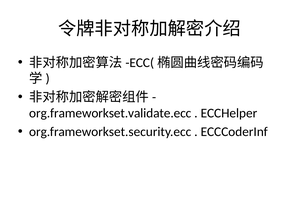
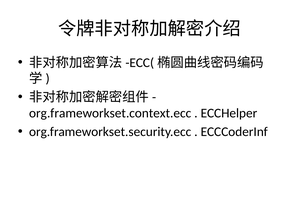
org.frameworkset.validate.ecc: org.frameworkset.validate.ecc -> org.frameworkset.context.ecc
